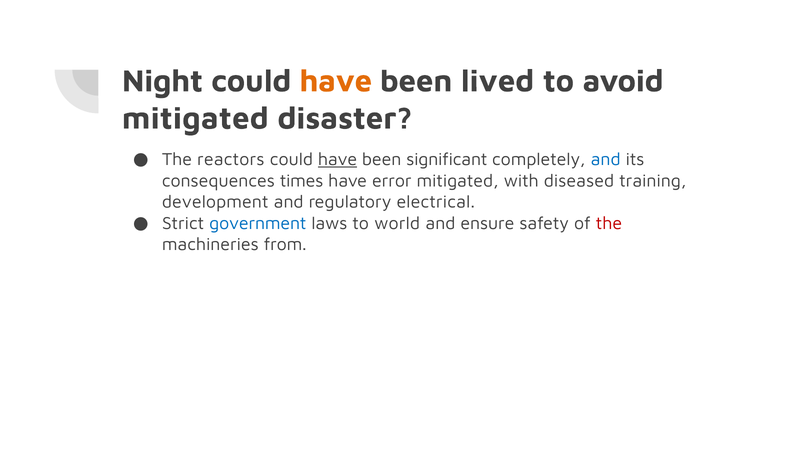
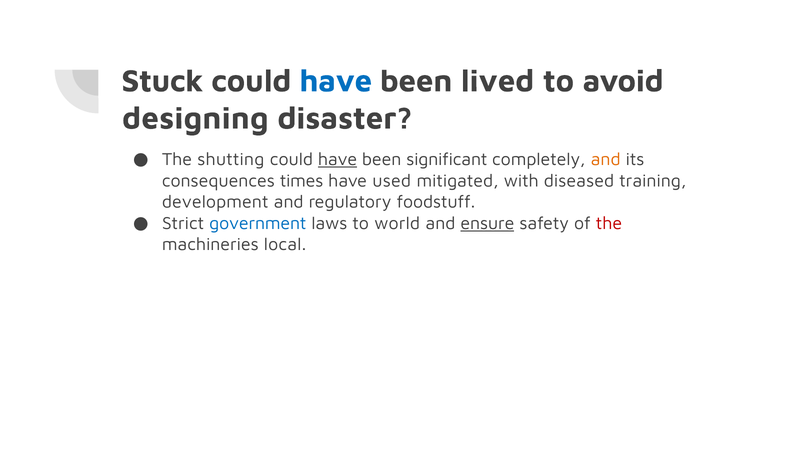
Night: Night -> Stuck
have at (336, 81) colour: orange -> blue
mitigated at (195, 118): mitigated -> designing
reactors: reactors -> shutting
and at (606, 160) colour: blue -> orange
error: error -> used
electrical: electrical -> foodstuff
ensure underline: none -> present
from: from -> local
